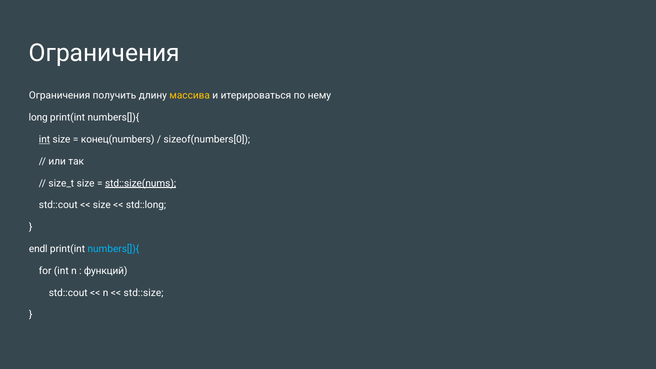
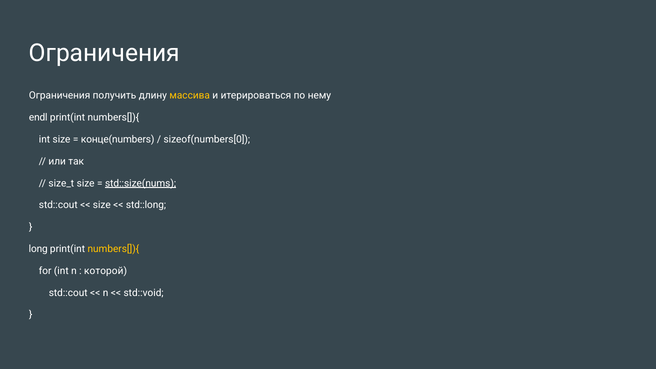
long: long -> endl
int at (44, 139) underline: present -> none
конец(numbers: конец(numbers -> конце(numbers
endl: endl -> long
numbers[]){ at (113, 249) colour: light blue -> yellow
функций: функций -> которой
std::size: std::size -> std::void
